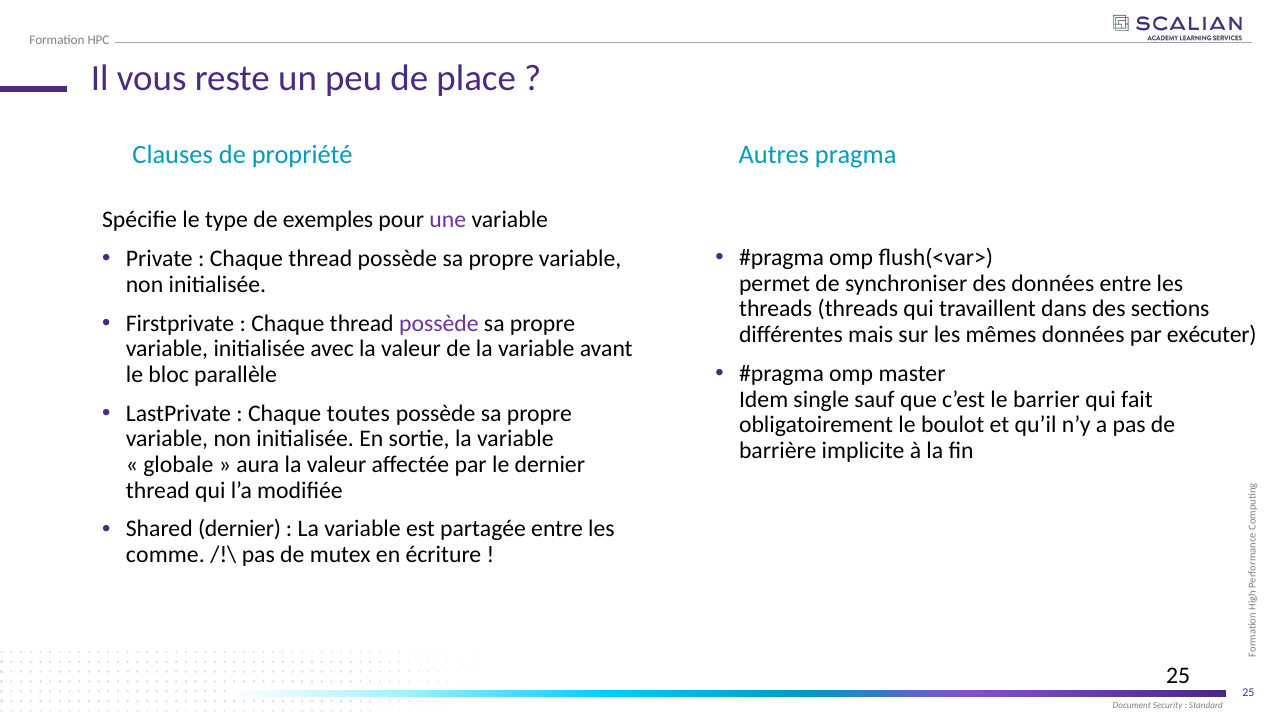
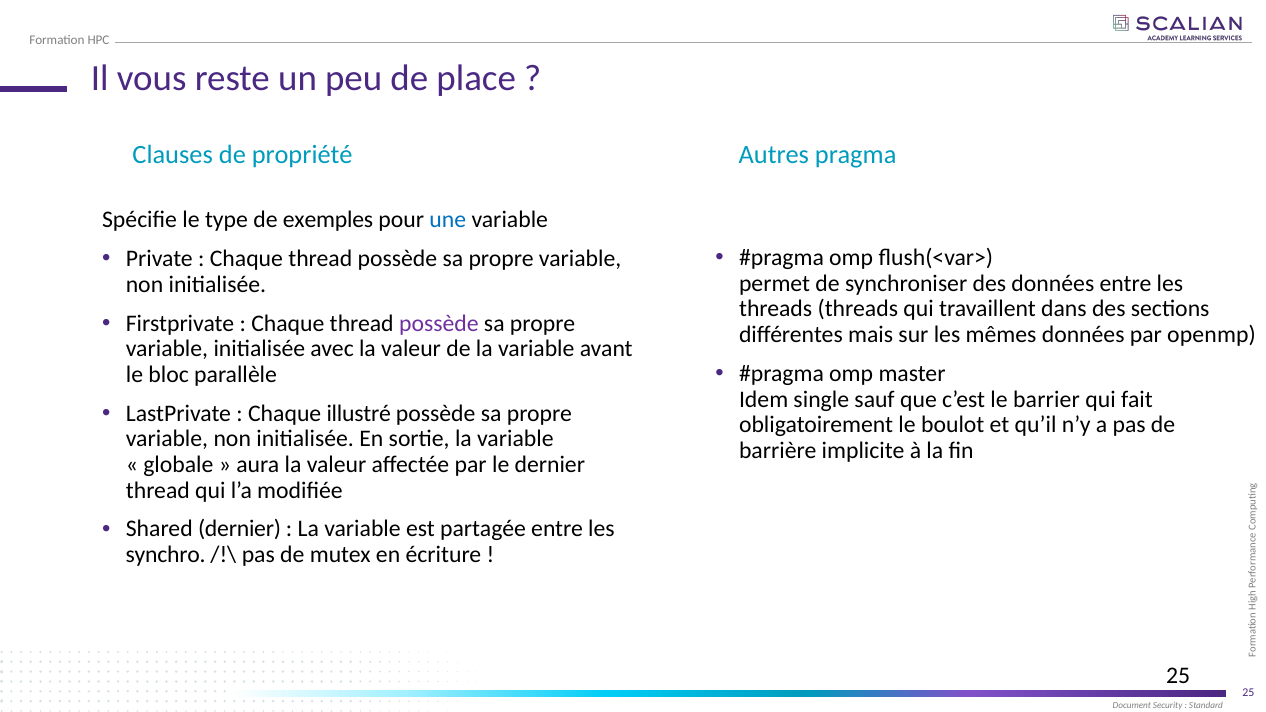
une colour: purple -> blue
exécuter: exécuter -> openmp
toutes: toutes -> illustré
comme: comme -> synchro
